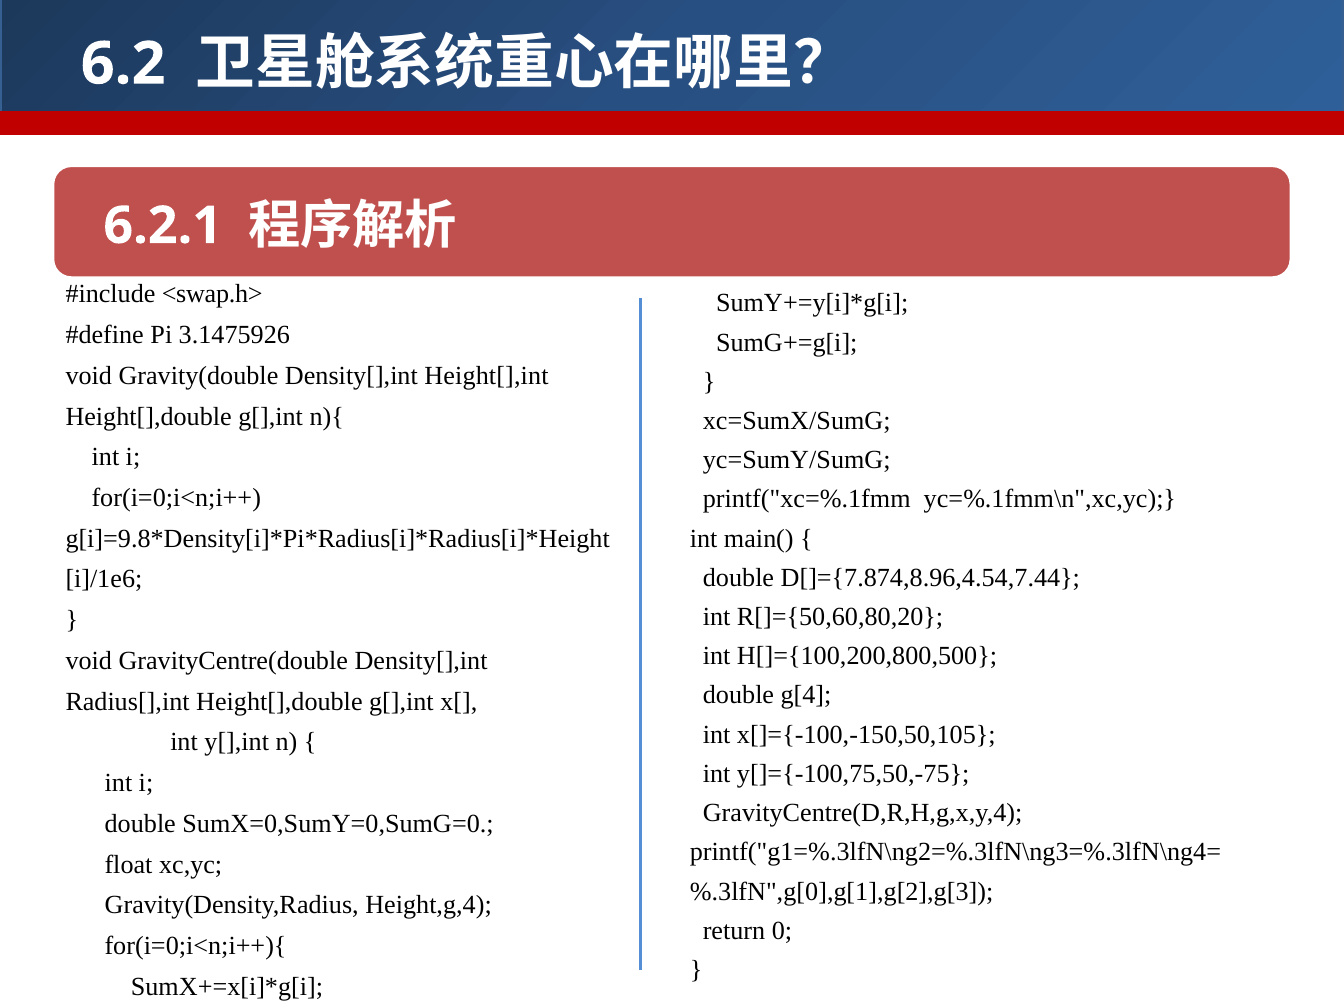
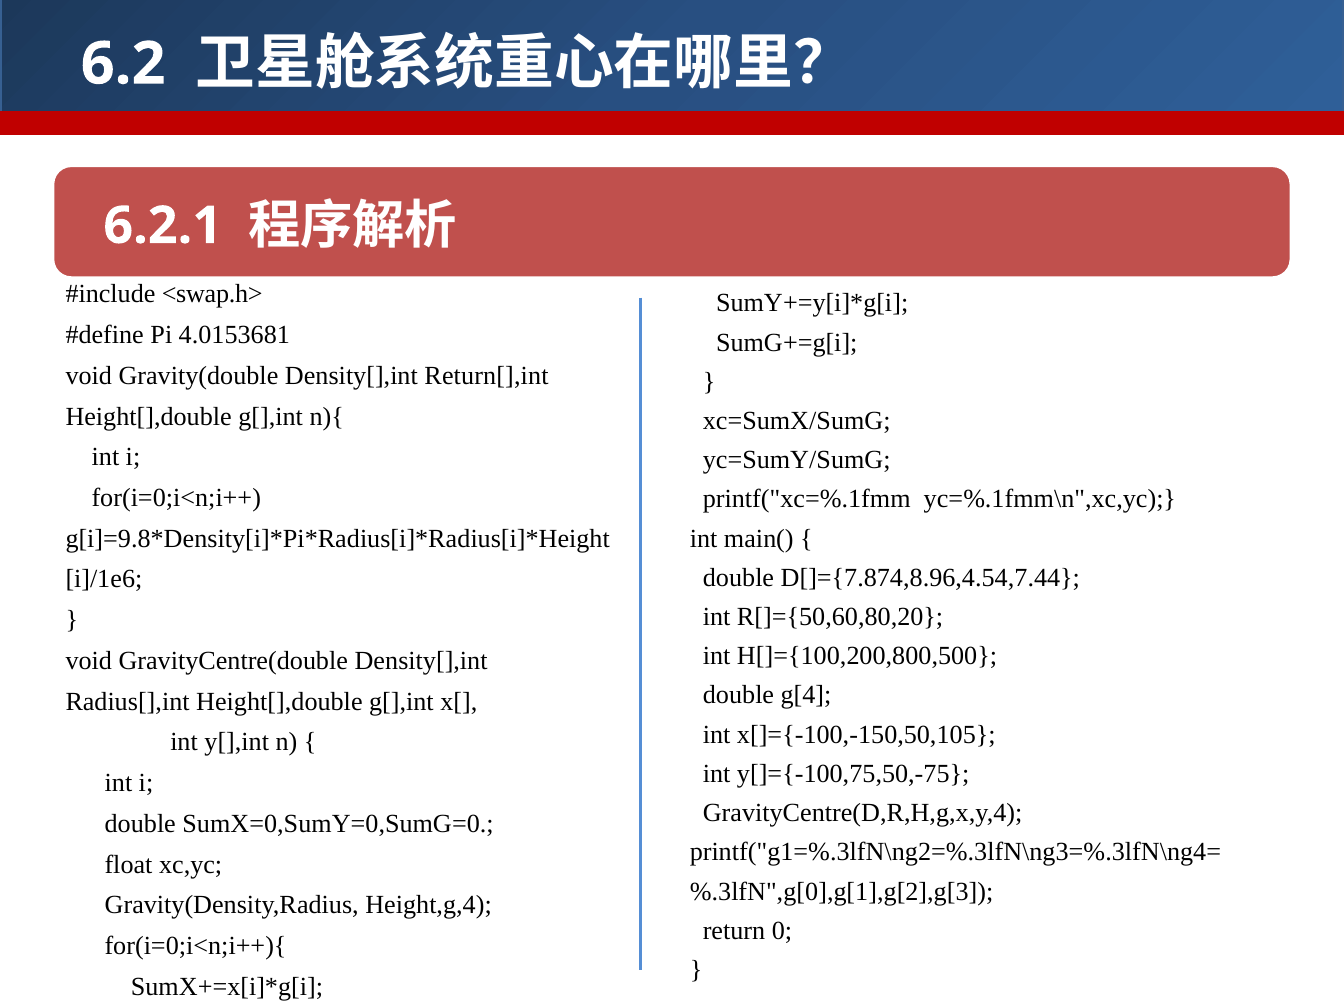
3.1475926: 3.1475926 -> 4.0153681
Height[],int: Height[],int -> Return[],int
